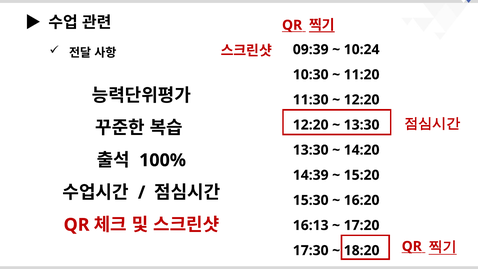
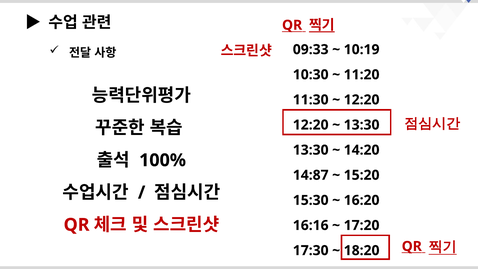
09:39: 09:39 -> 09:33
10:24: 10:24 -> 10:19
14:39: 14:39 -> 14:87
16:13: 16:13 -> 16:16
